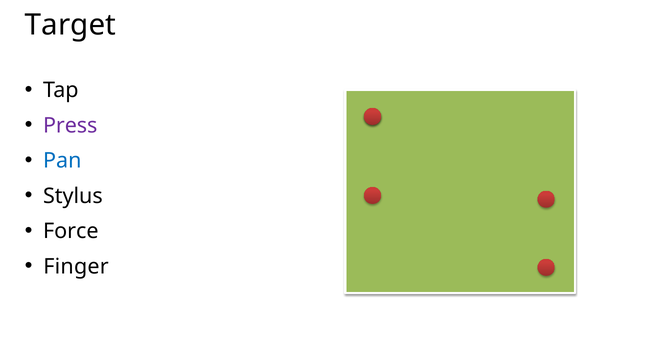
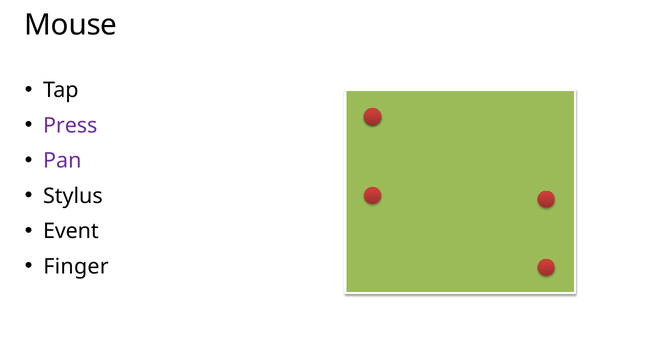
Target: Target -> Mouse
Pan colour: blue -> purple
Force: Force -> Event
